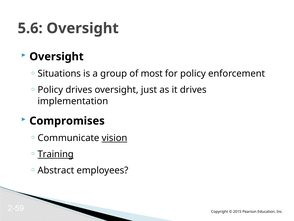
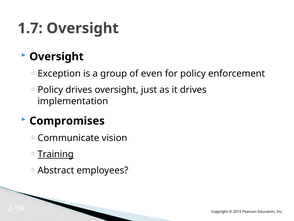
5.6: 5.6 -> 1.7
Situations: Situations -> Exception
most: most -> even
vision underline: present -> none
